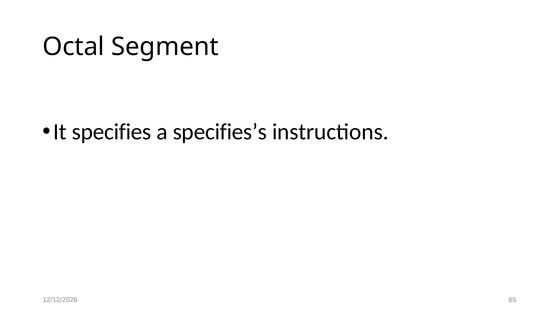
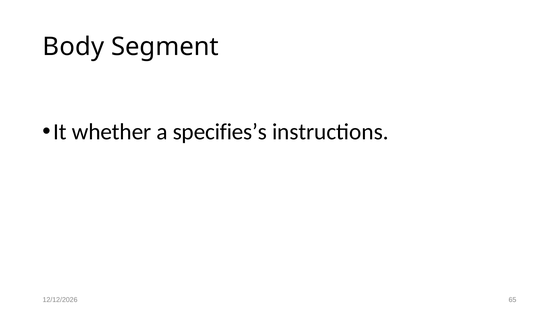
Octal: Octal -> Body
specifies: specifies -> whether
